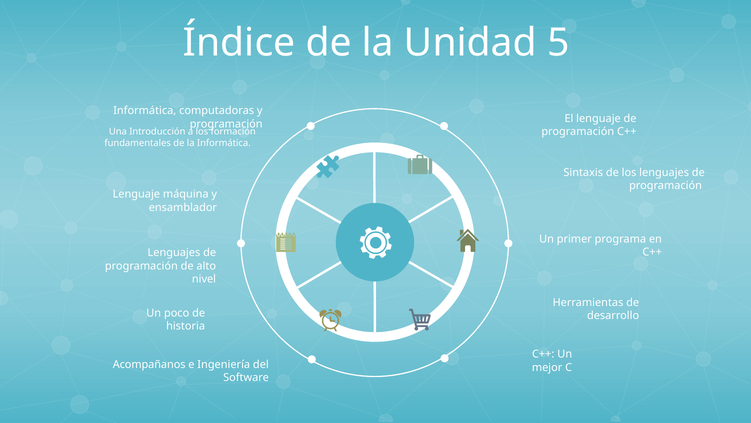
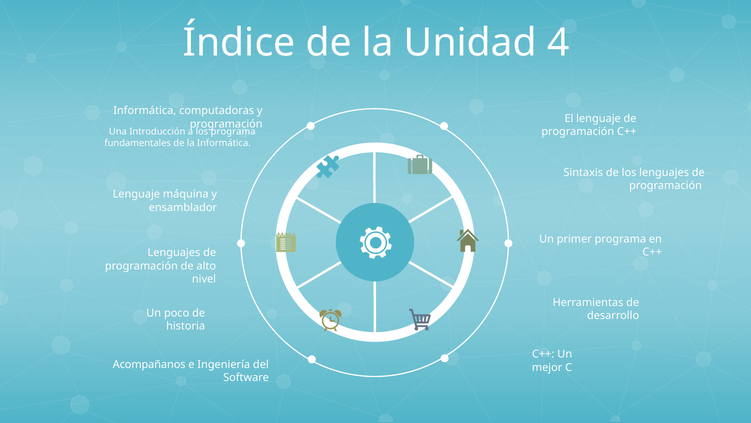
5: 5 -> 4
los formación: formación -> programa
